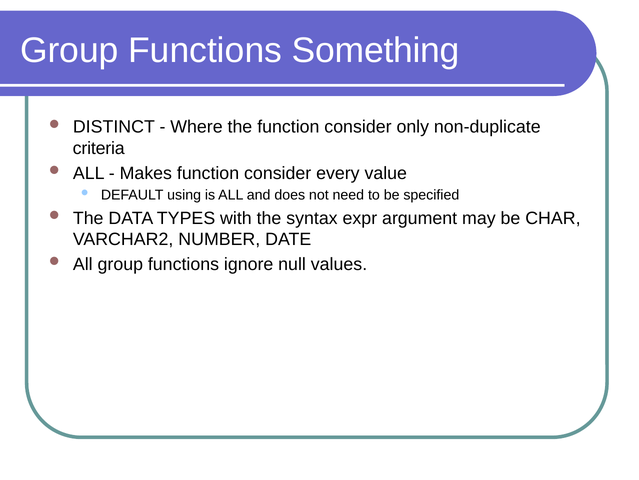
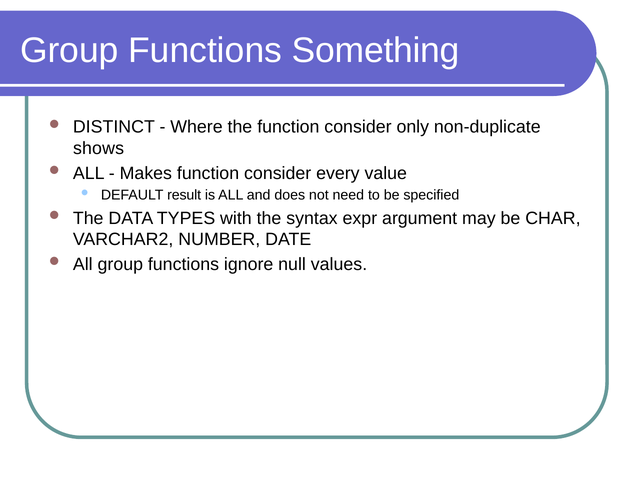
criteria: criteria -> shows
using: using -> result
